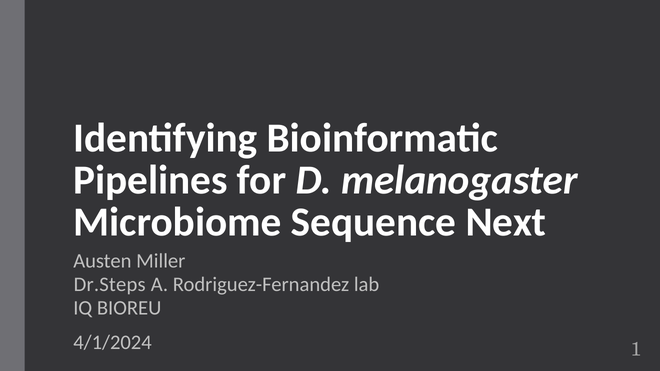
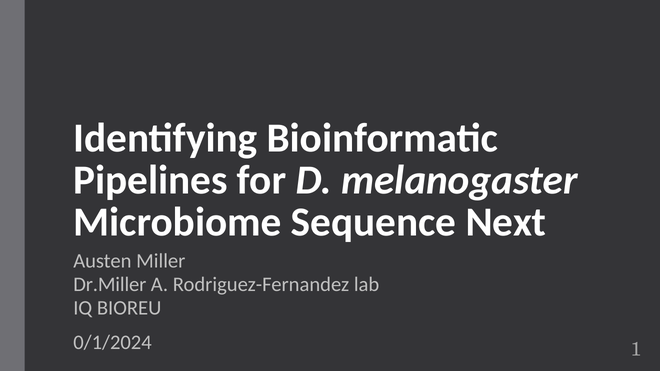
Dr.Steps: Dr.Steps -> Dr.Miller
4/1/2024: 4/1/2024 -> 0/1/2024
